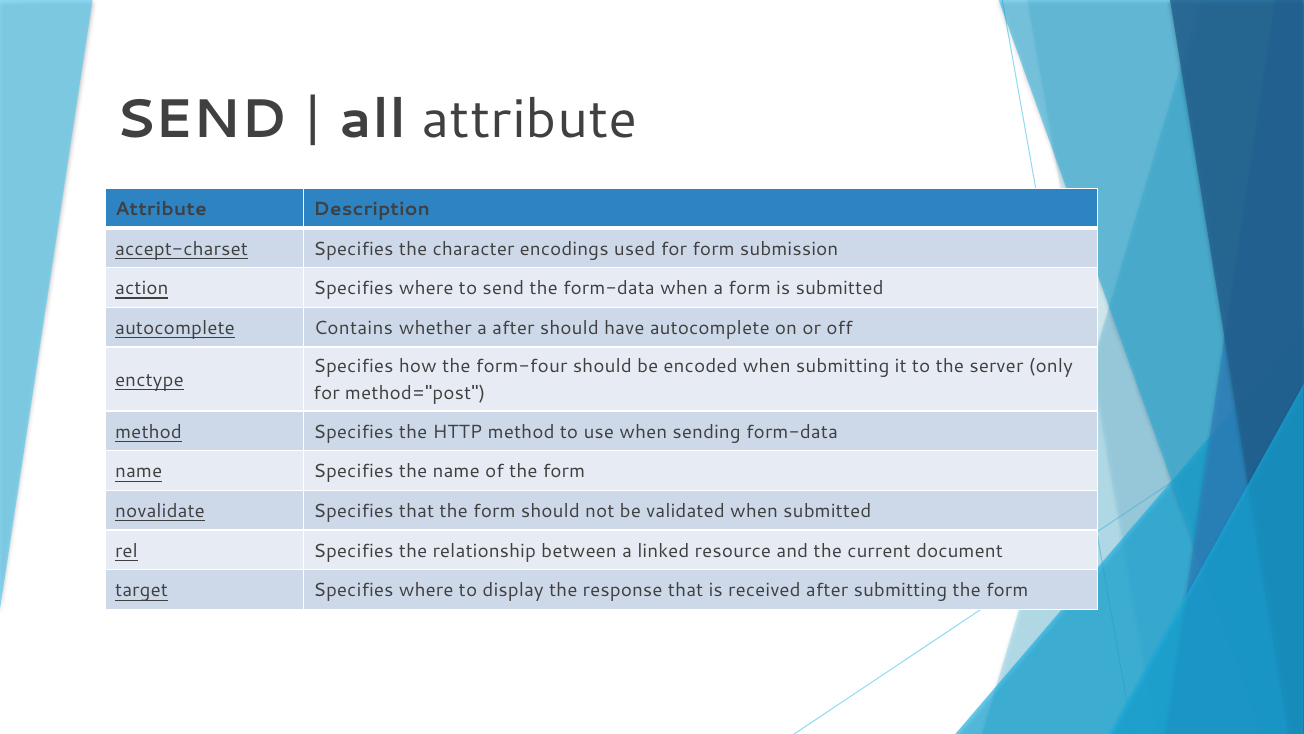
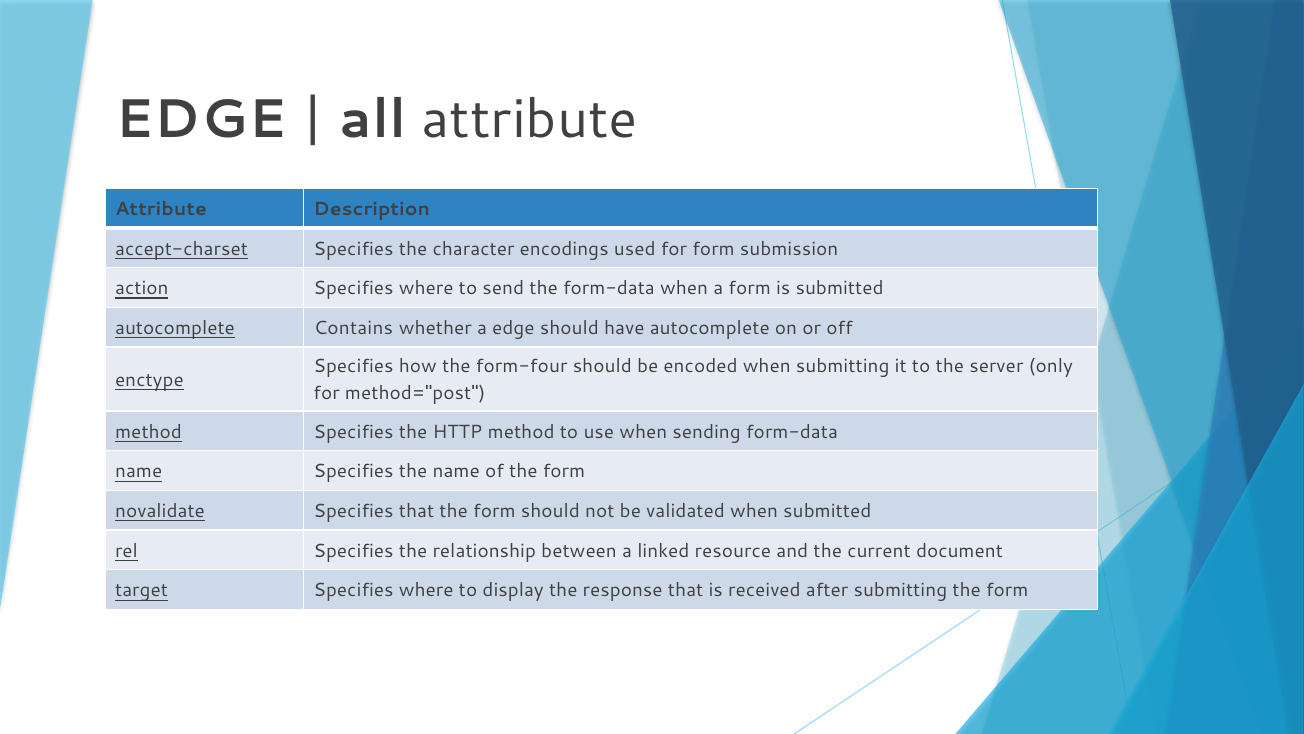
SEND at (201, 120): SEND -> EDGE
a after: after -> edge
